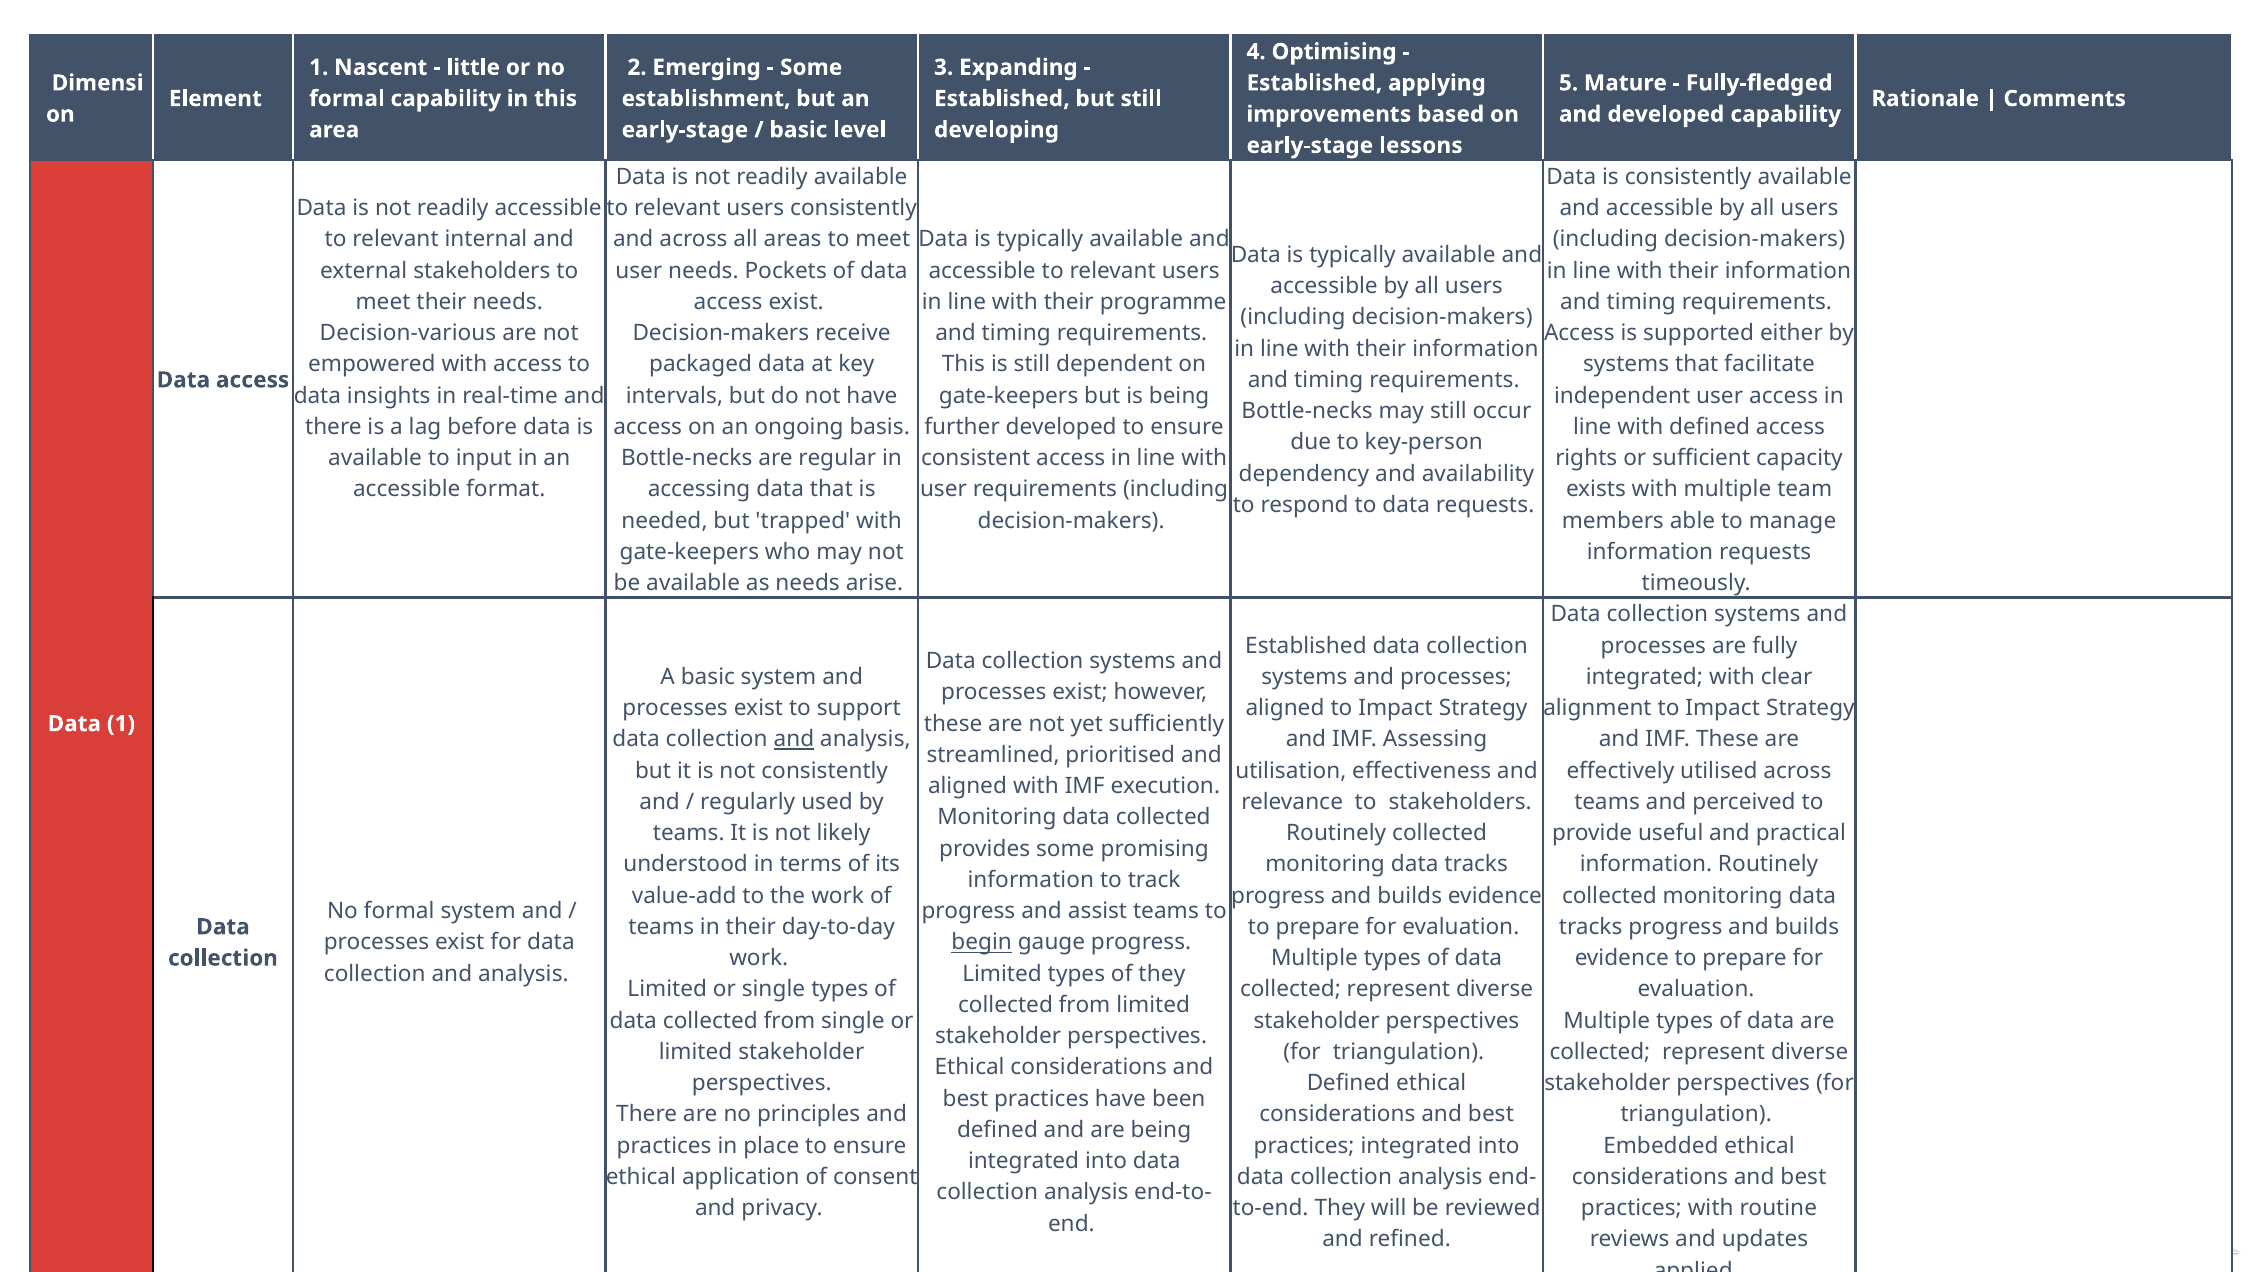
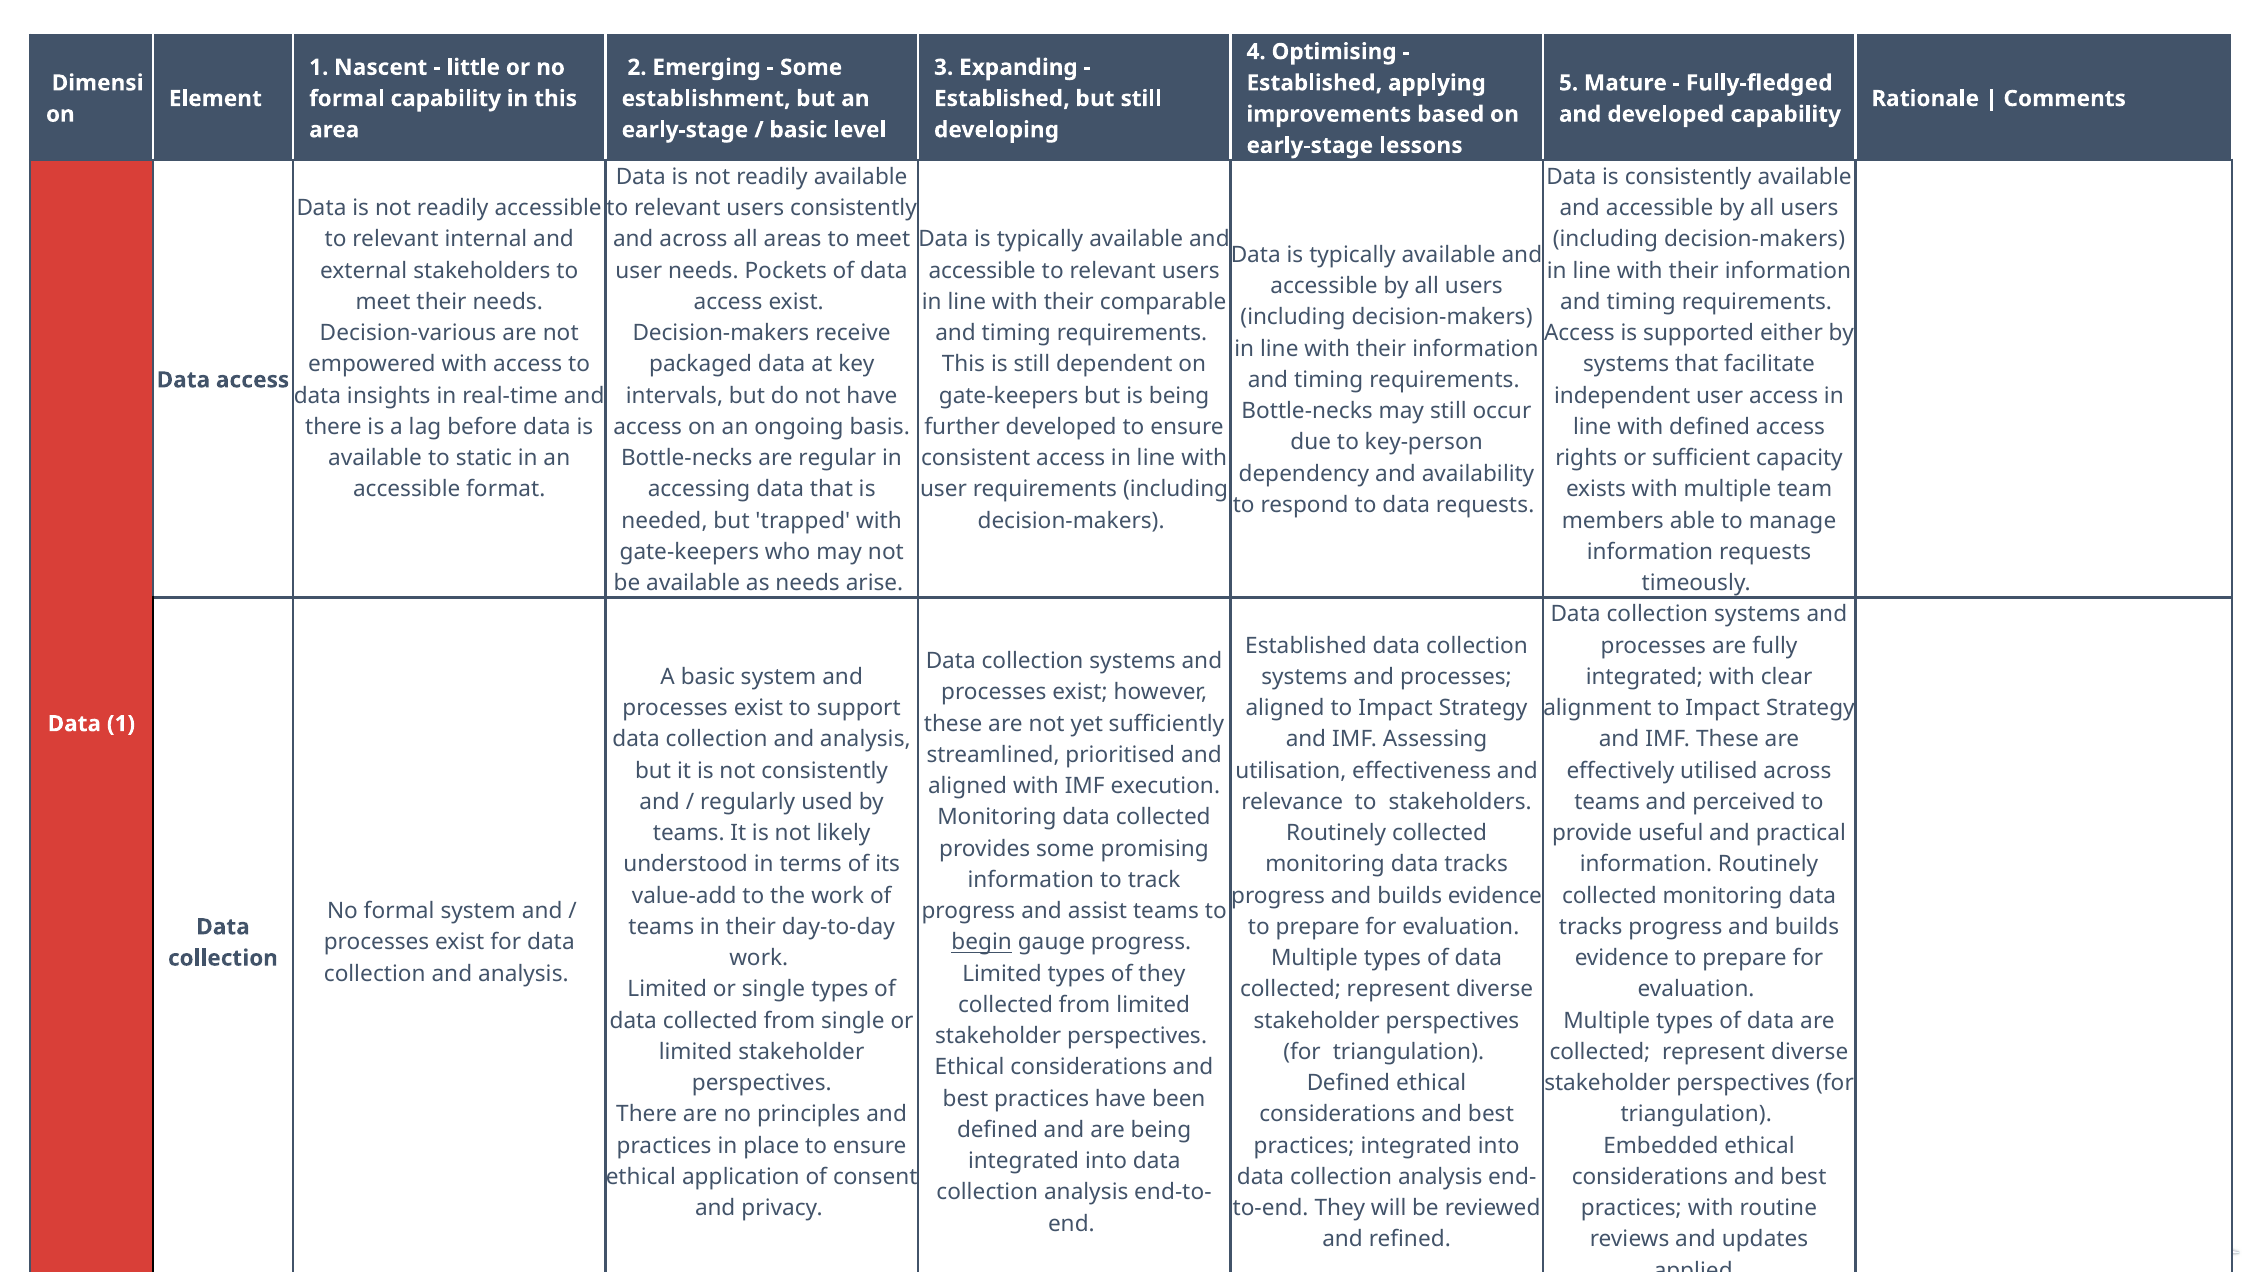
programme: programme -> comparable
input: input -> static
and at (794, 739) underline: present -> none
